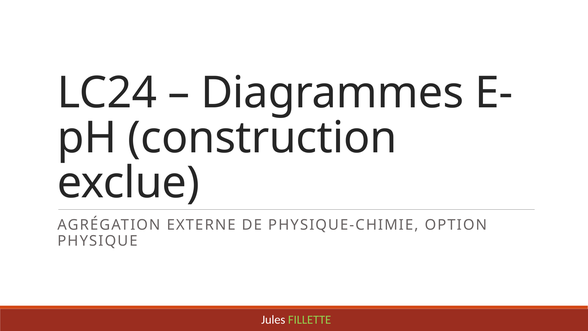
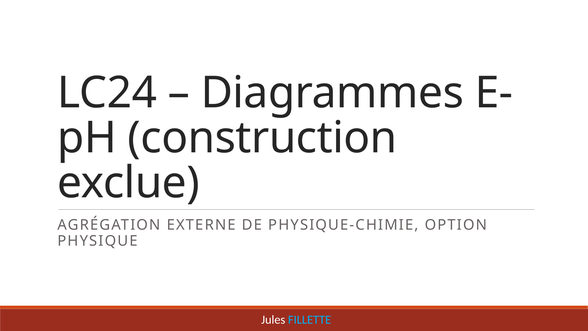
FILLETTE colour: light green -> light blue
